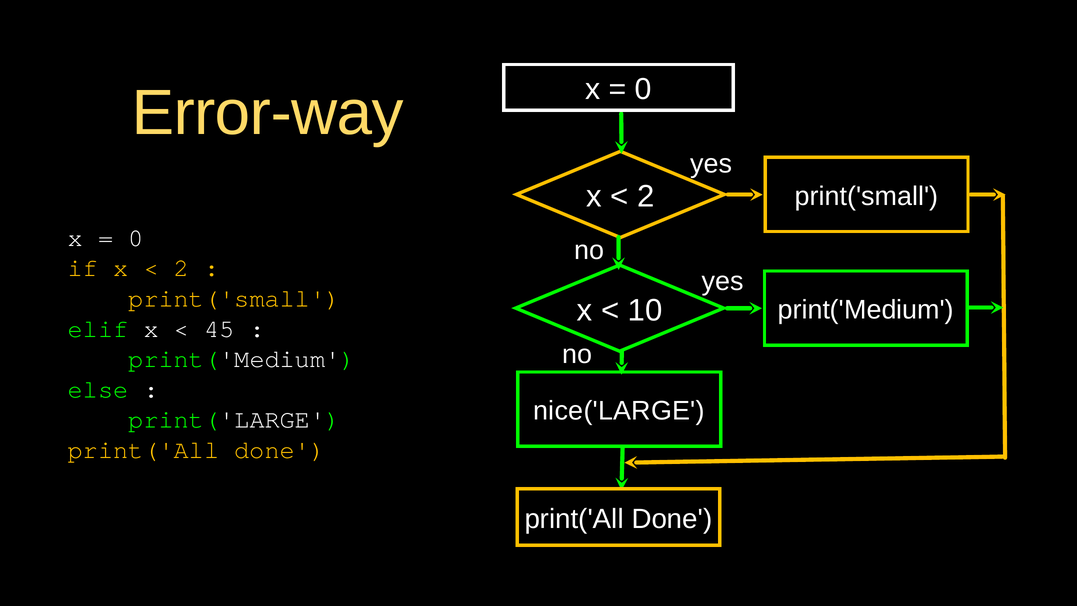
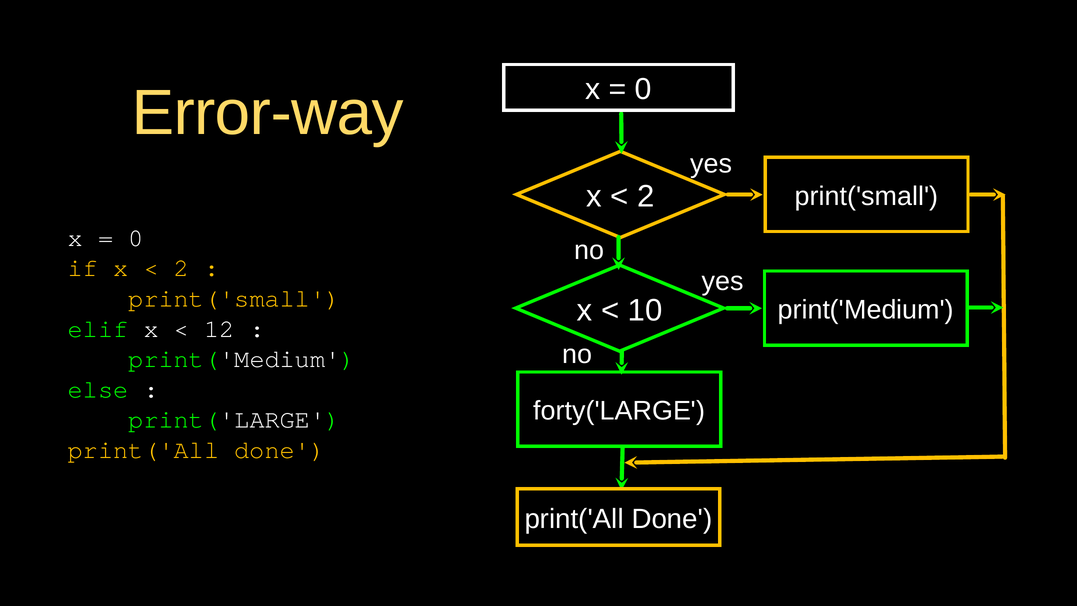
45: 45 -> 12
nice('LARGE: nice('LARGE -> forty('LARGE
